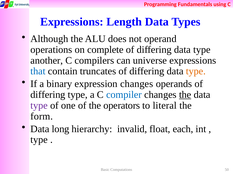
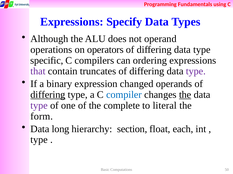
Length: Length -> Specify
complete: complete -> operators
another: another -> specific
universe: universe -> ordering
that colour: blue -> purple
type at (196, 71) colour: orange -> purple
expression changes: changes -> changed
differing at (48, 95) underline: none -> present
operators: operators -> complete
invalid: invalid -> section
